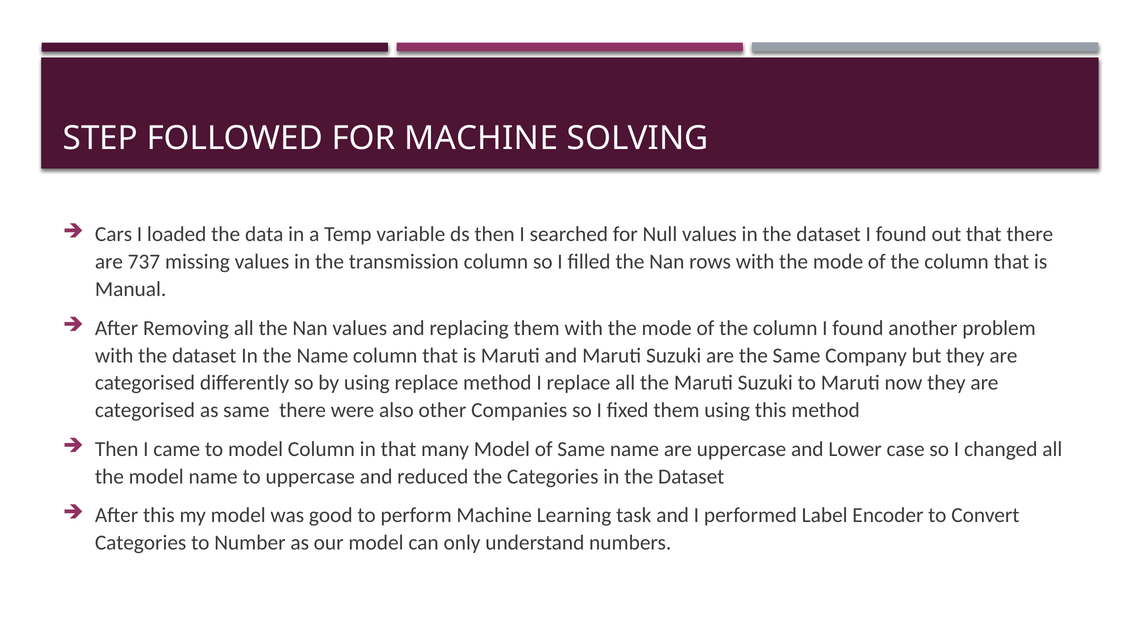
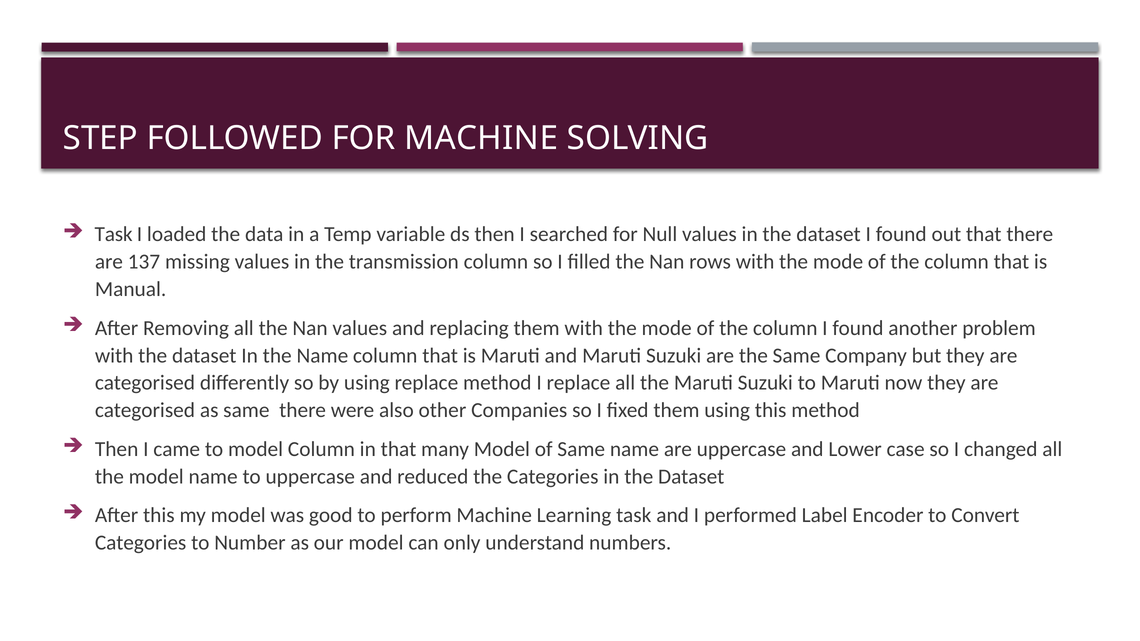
Cars at (114, 234): Cars -> Task
737: 737 -> 137
